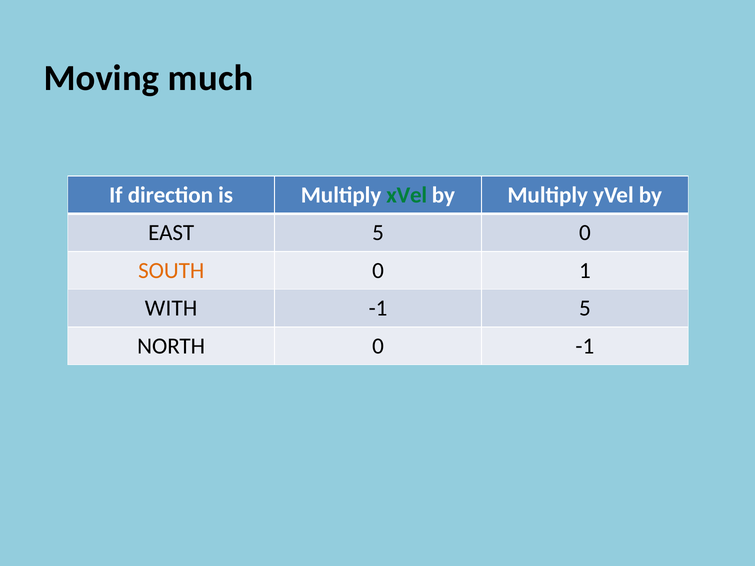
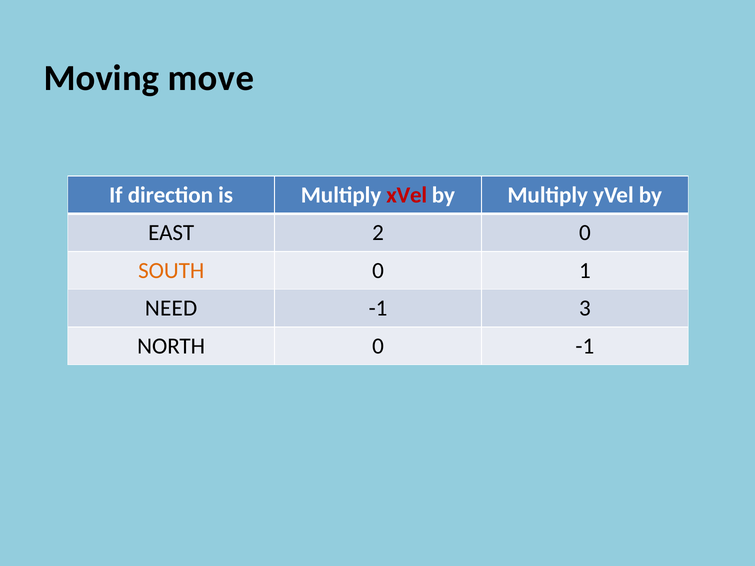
much: much -> move
xVel colour: green -> red
EAST 5: 5 -> 2
WITH: WITH -> NEED
-1 5: 5 -> 3
